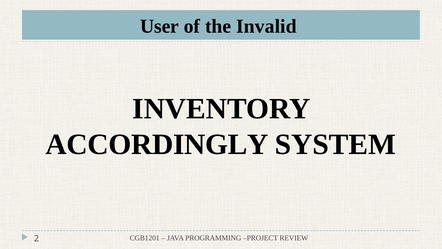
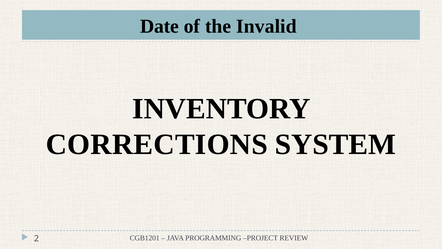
User: User -> Date
ACCORDINGLY: ACCORDINGLY -> CORRECTIONS
